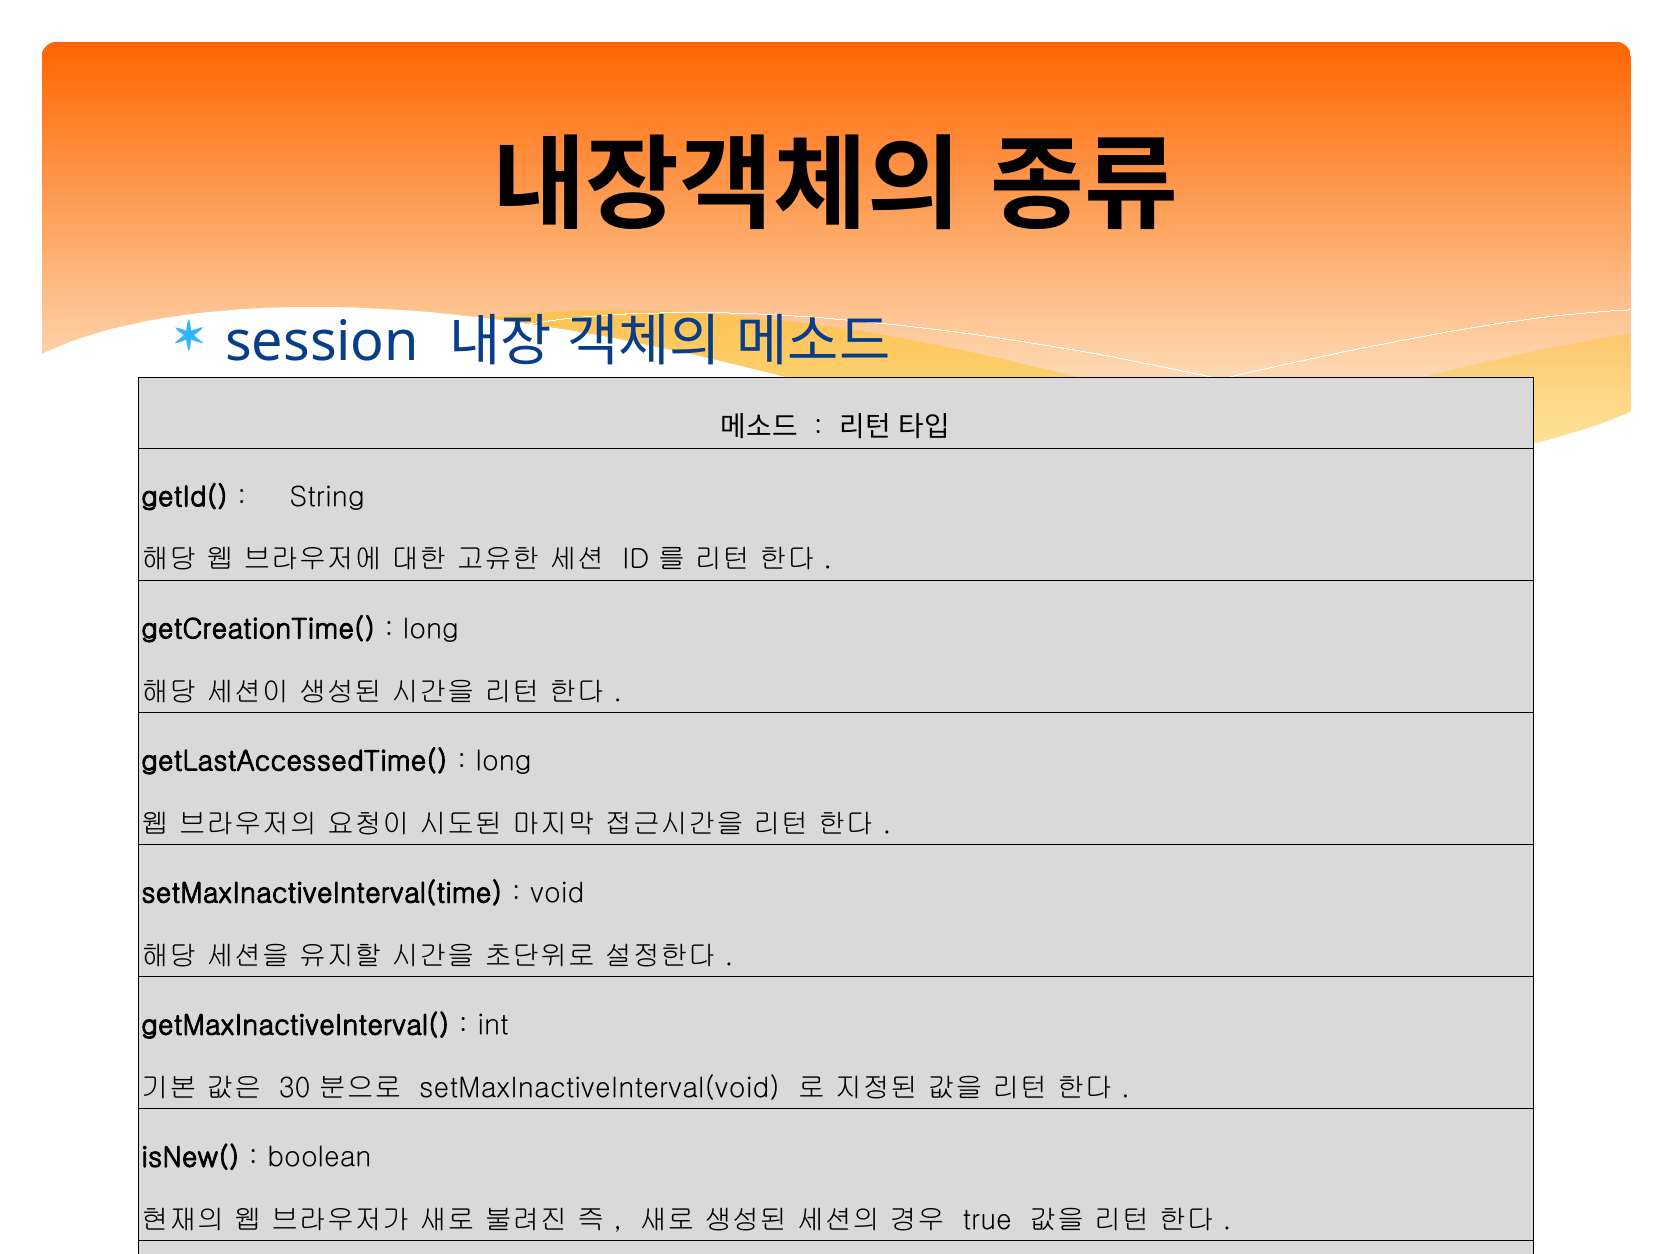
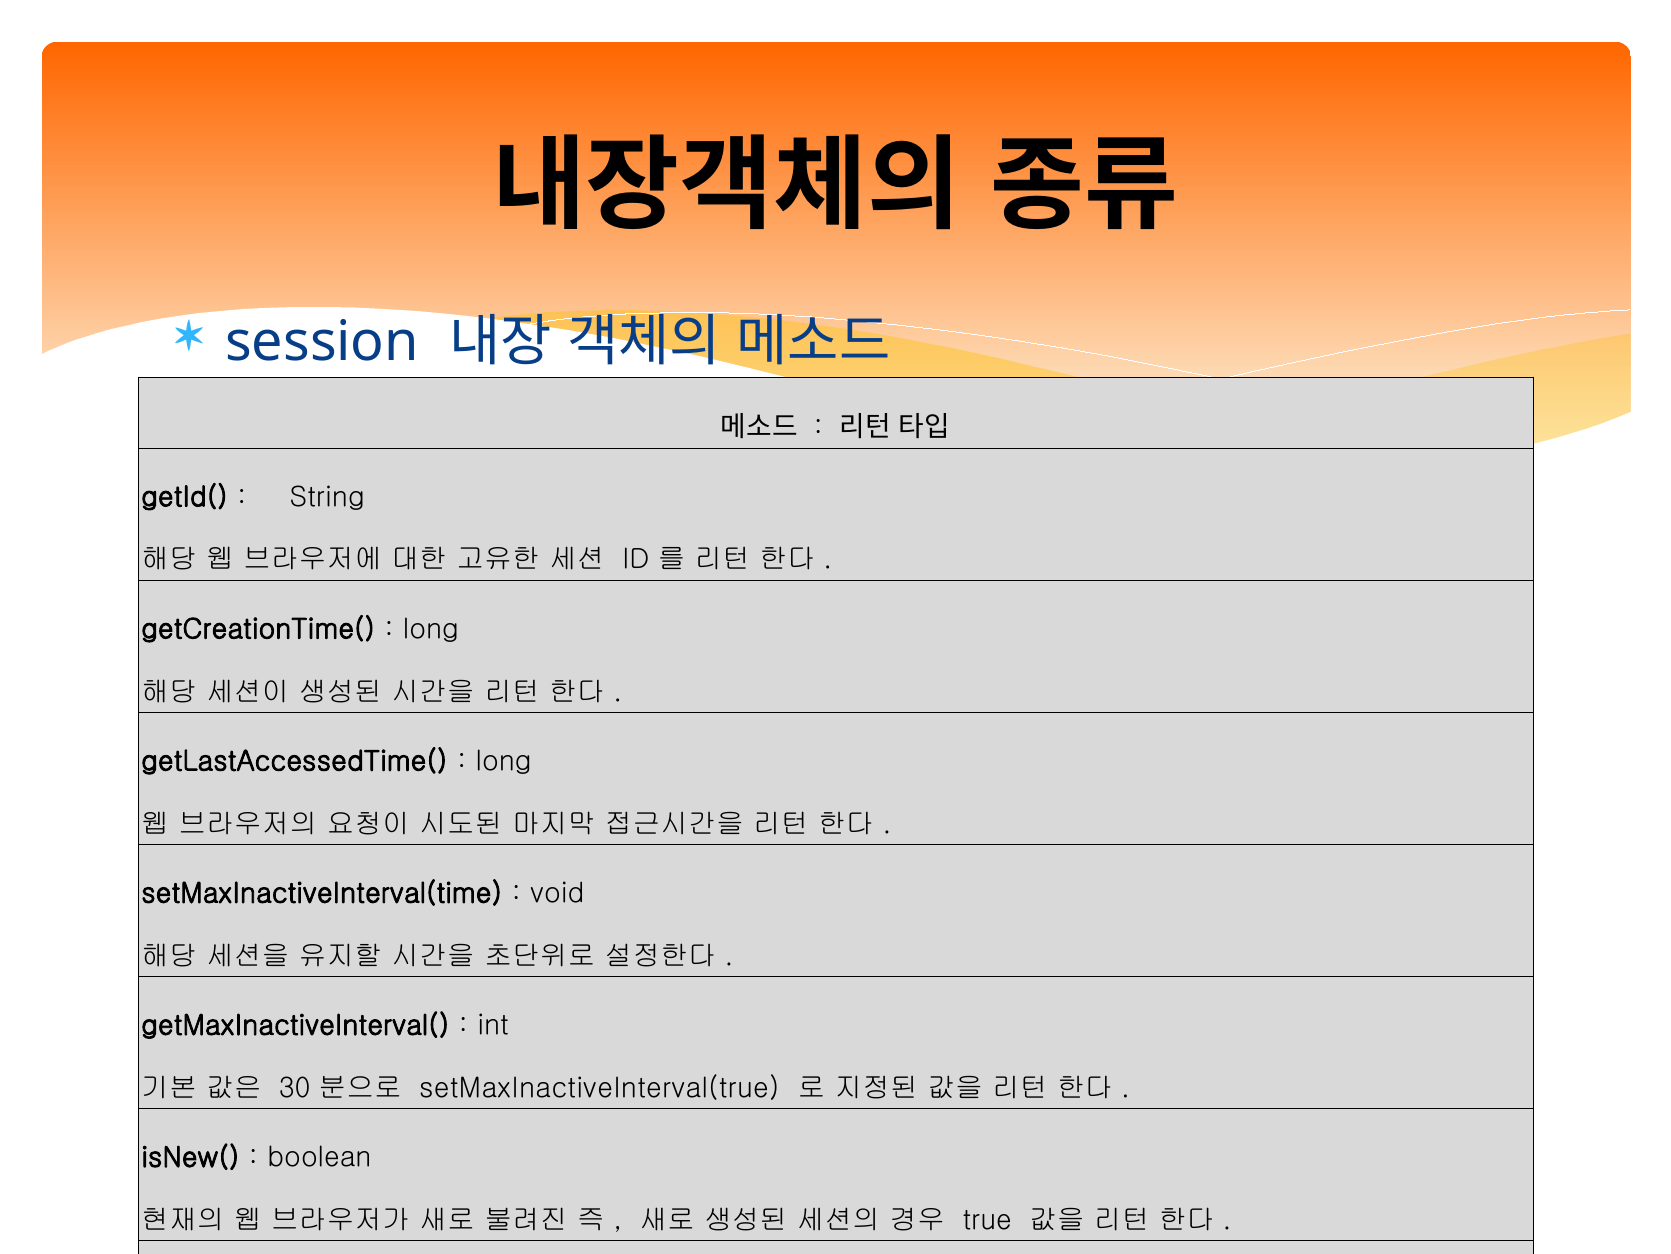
setMaxInactiveInterval(void: setMaxInactiveInterval(void -> setMaxInactiveInterval(true
